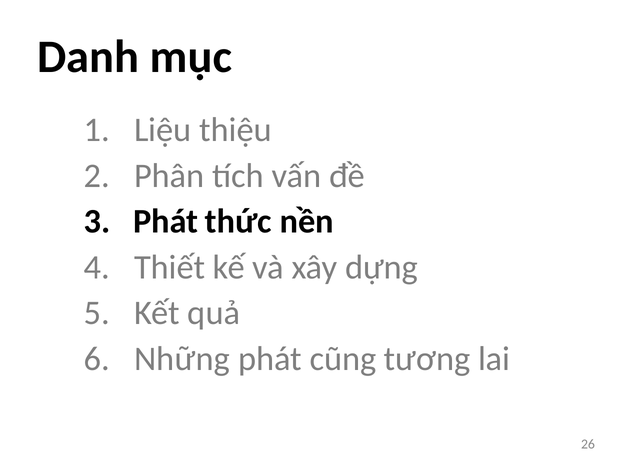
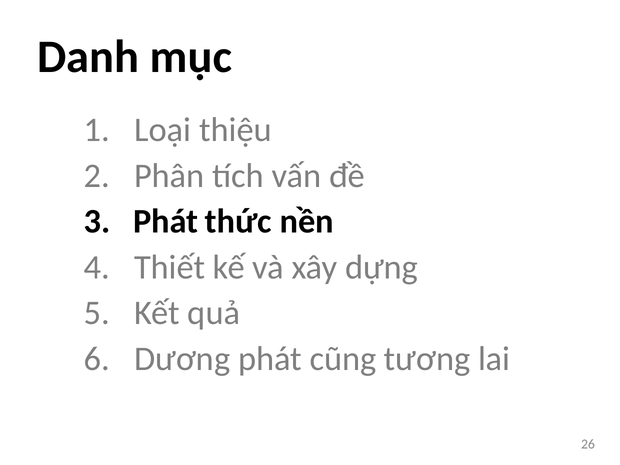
Liệu: Liệu -> Loại
Những: Những -> Dương
